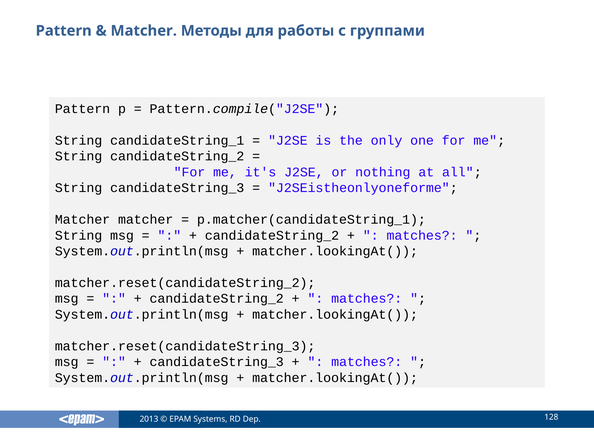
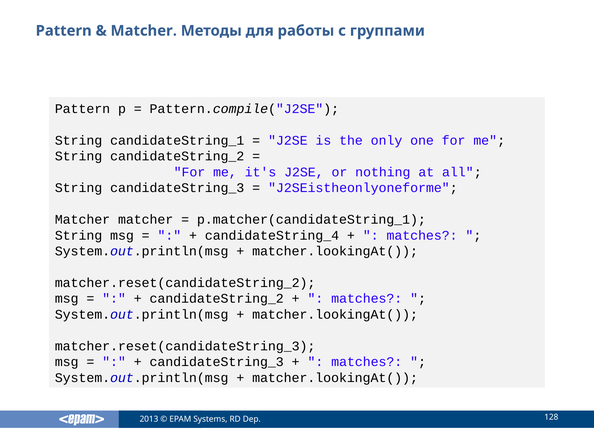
candidateString_2 at (272, 236): candidateString_2 -> candidateString_4
